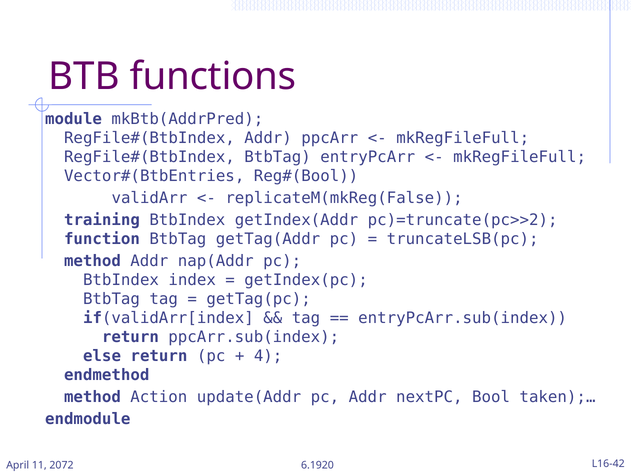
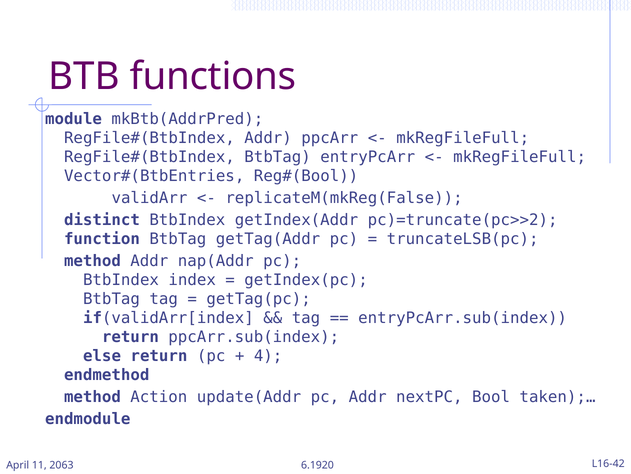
training: training -> distinct
2072: 2072 -> 2063
